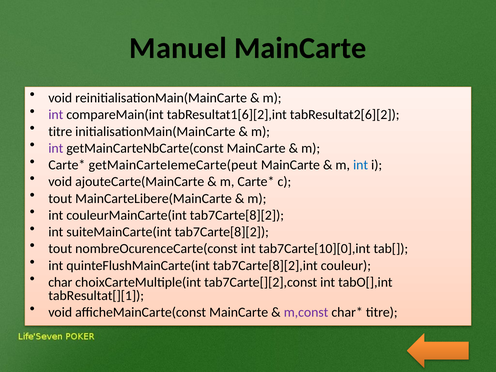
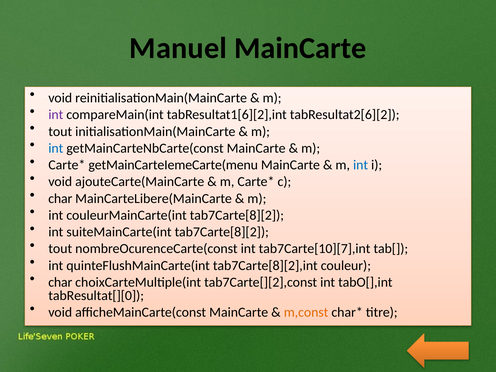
titre at (60, 131): titre -> tout
int at (56, 148) colour: purple -> blue
getMainCarteIemeCarte(peut: getMainCarteIemeCarte(peut -> getMainCarteIemeCarte(menu
tout at (60, 198): tout -> char
tab7Carte[10][0],int: tab7Carte[10][0],int -> tab7Carte[10][7],int
tabResultat[][1: tabResultat[][1 -> tabResultat[][0
m,const colour: purple -> orange
